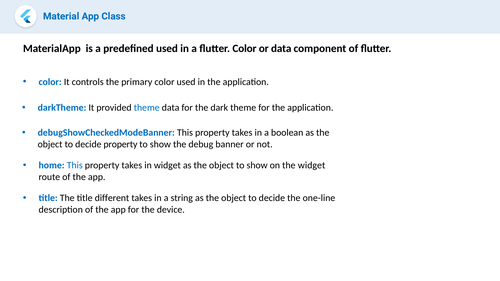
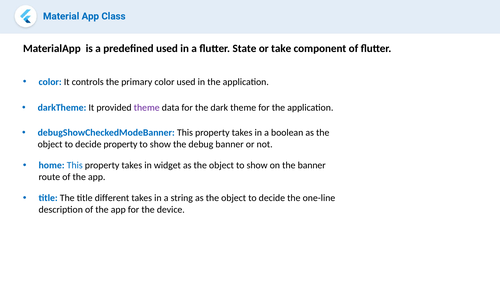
flutter Color: Color -> State
or data: data -> take
theme at (147, 108) colour: blue -> purple
the widget: widget -> banner
